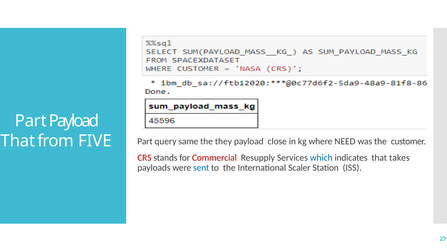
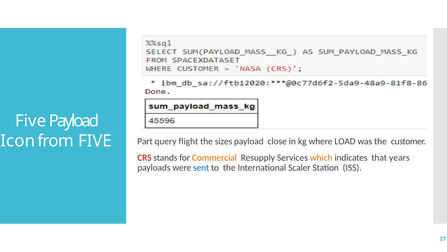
Part at (31, 121): Part -> Five
That at (18, 141): That -> Icon
same: same -> flight
they: they -> sizes
NEED: NEED -> LOAD
Commercial colour: red -> orange
which colour: blue -> orange
takes: takes -> years
